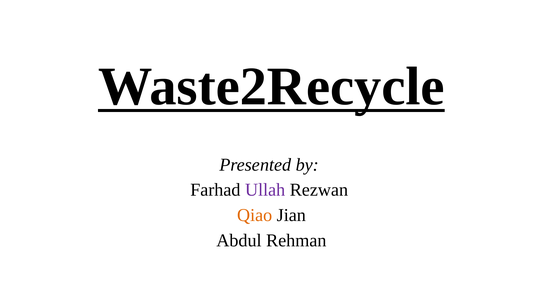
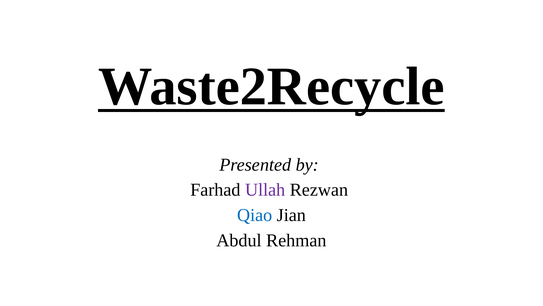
Qiao colour: orange -> blue
